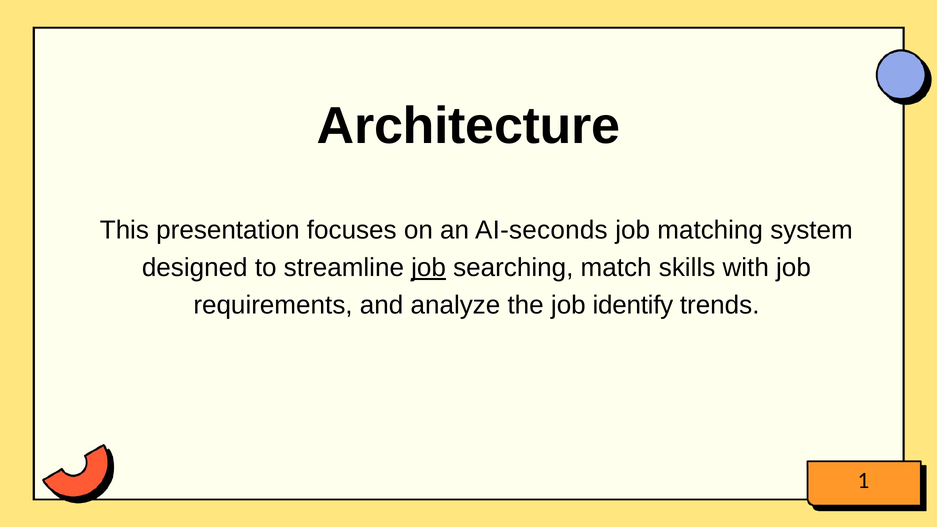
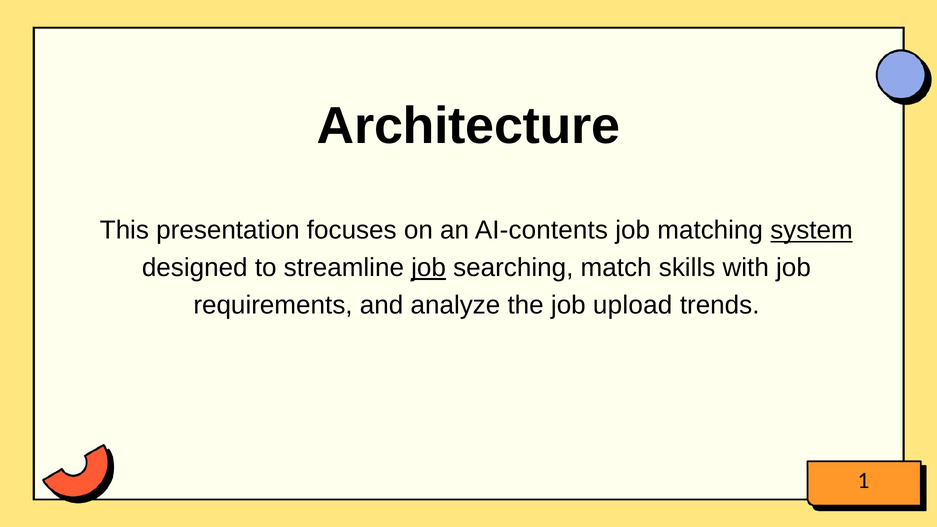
AI-seconds: AI-seconds -> AI-contents
system underline: none -> present
identify: identify -> upload
